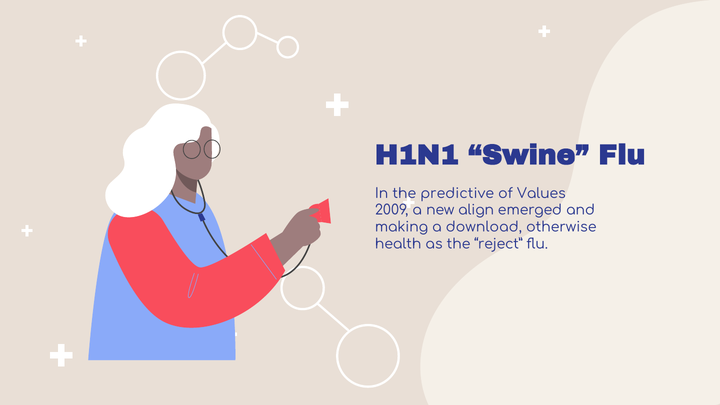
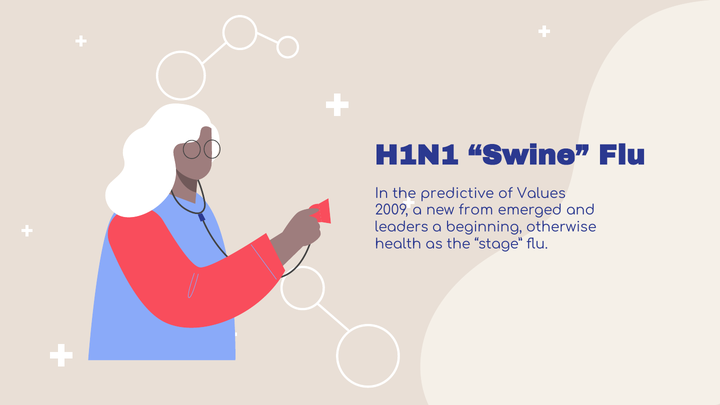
align: align -> from
making: making -> leaders
download: download -> beginning
reject: reject -> stage
